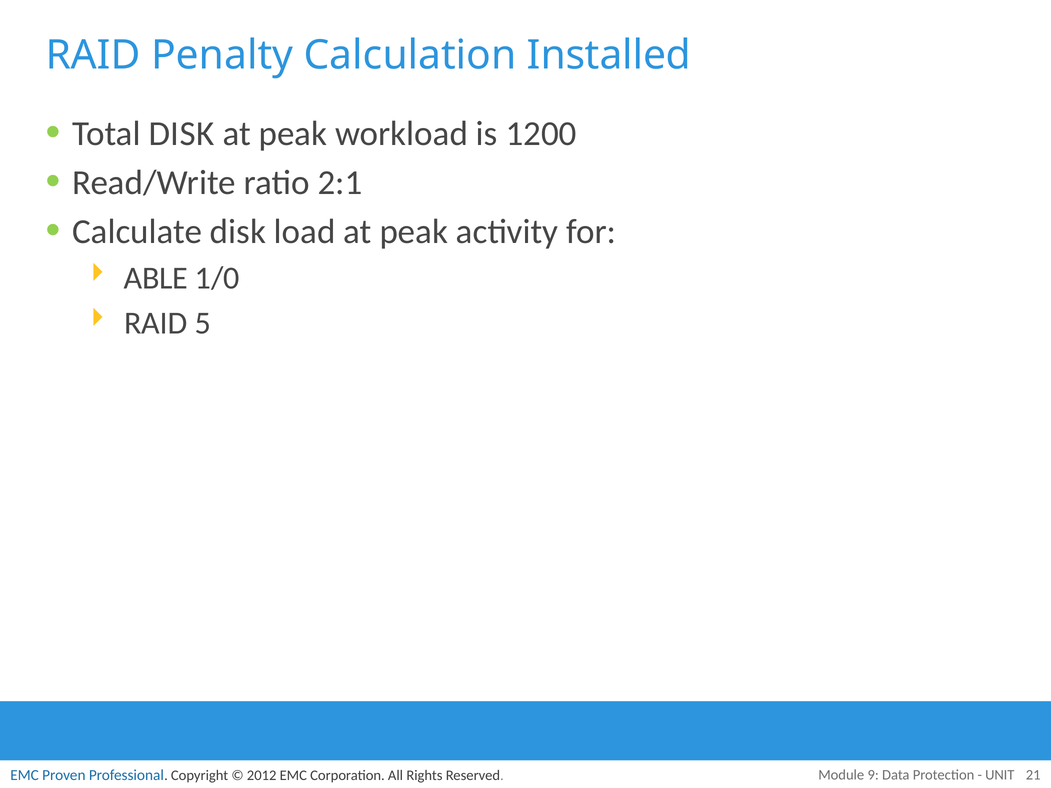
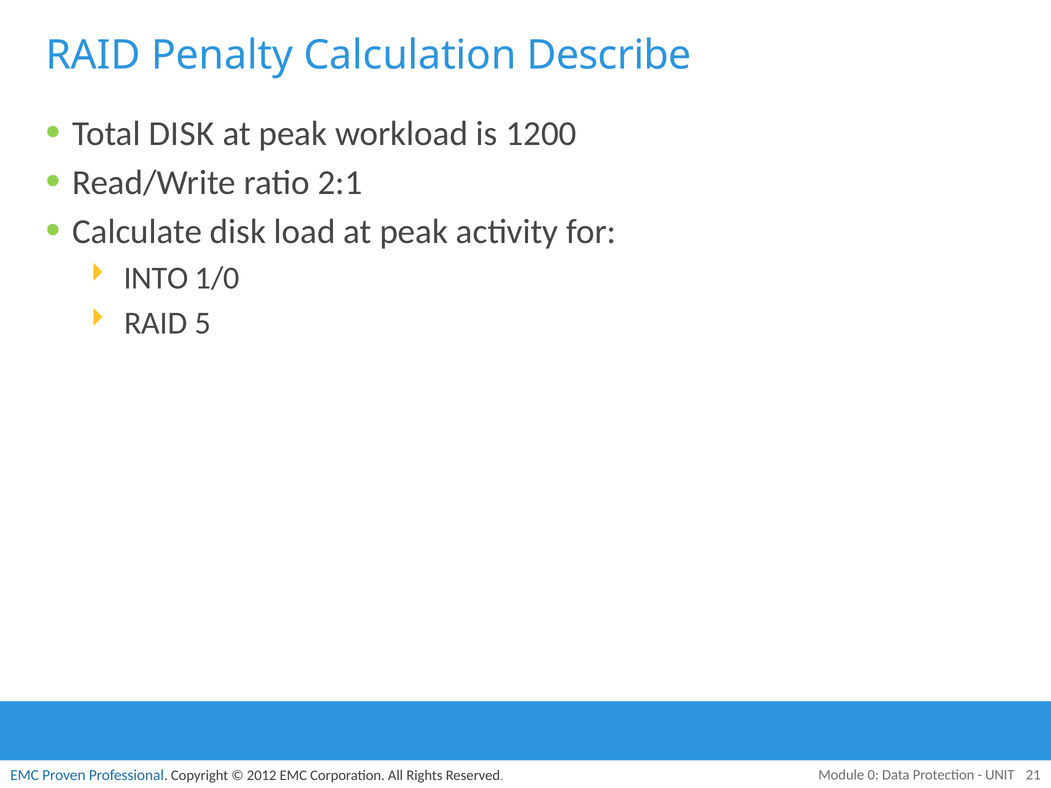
Installed: Installed -> Describe
ABLE: ABLE -> INTO
9: 9 -> 0
